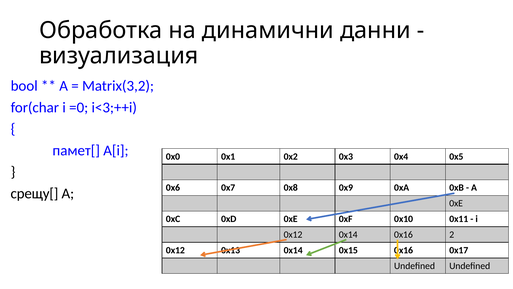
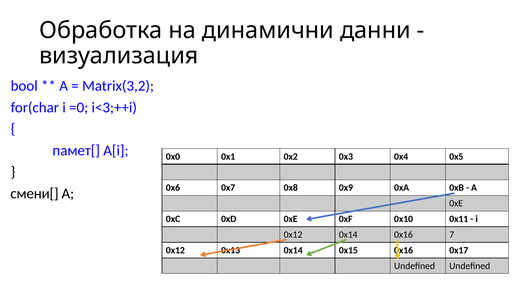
срещу[: срещу[ -> смени[
2: 2 -> 7
